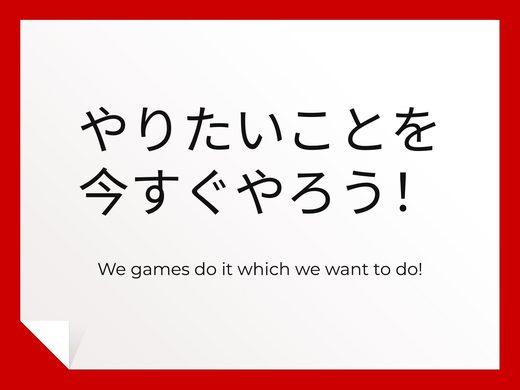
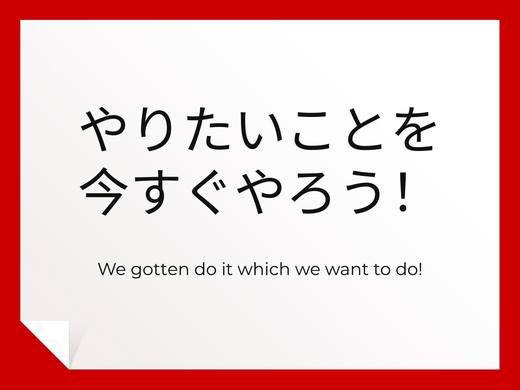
games: games -> gotten
